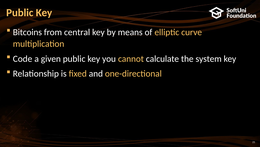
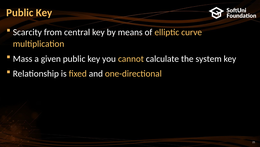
Bitcoins: Bitcoins -> Scarcity
Code: Code -> Mass
